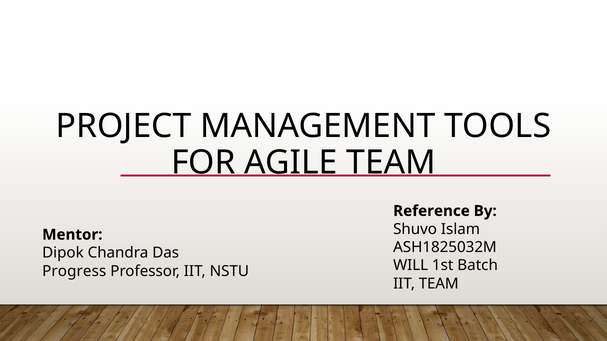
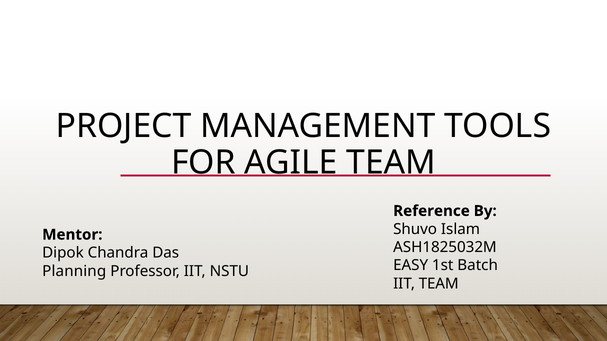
WILL: WILL -> EASY
Progress: Progress -> Planning
